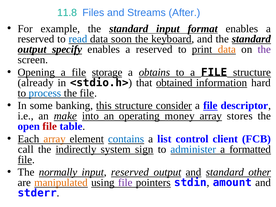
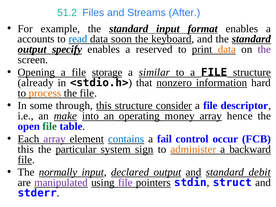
11.8: 11.8 -> 51.2
reserved at (36, 39): reserved -> accounts
obtains: obtains -> similar
obtained: obtained -> nonzero
process colour: blue -> orange
banking: banking -> through
file at (210, 106) underline: present -> none
stores: stores -> hence
file at (50, 126) colour: red -> green
array at (55, 139) colour: orange -> purple
list: list -> fail
client: client -> occur
call at (26, 149): call -> this
indirectly: indirectly -> particular
administer colour: blue -> orange
formatted: formatted -> backward
input reserved: reserved -> declared
other: other -> debit
manipulated colour: orange -> purple
amount: amount -> struct
